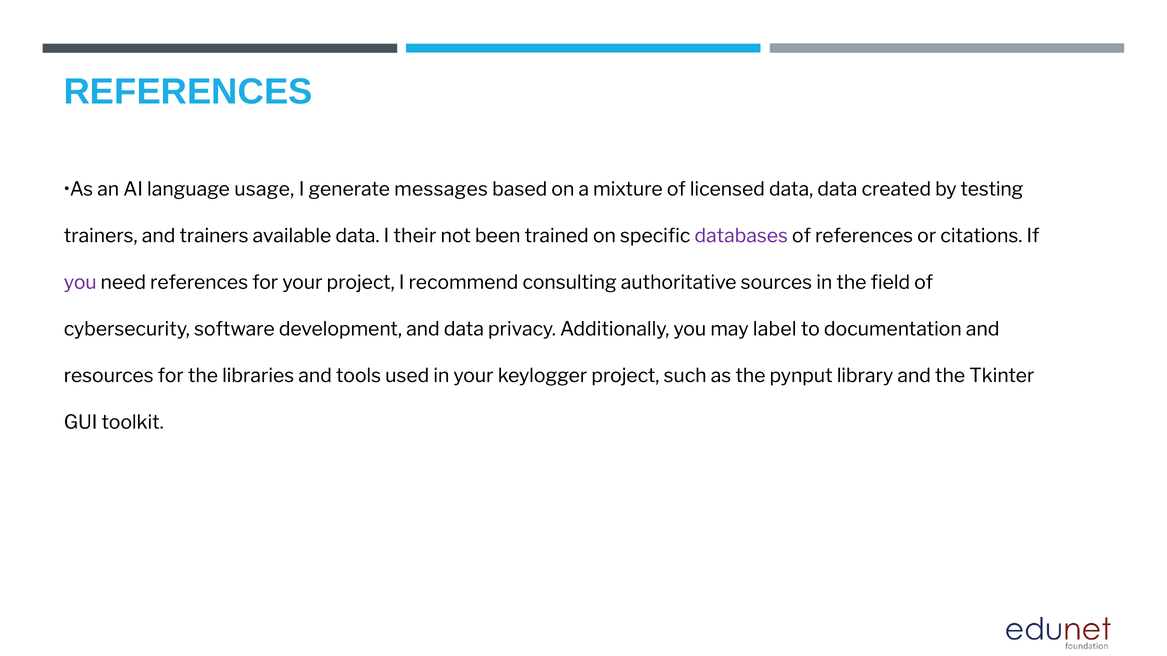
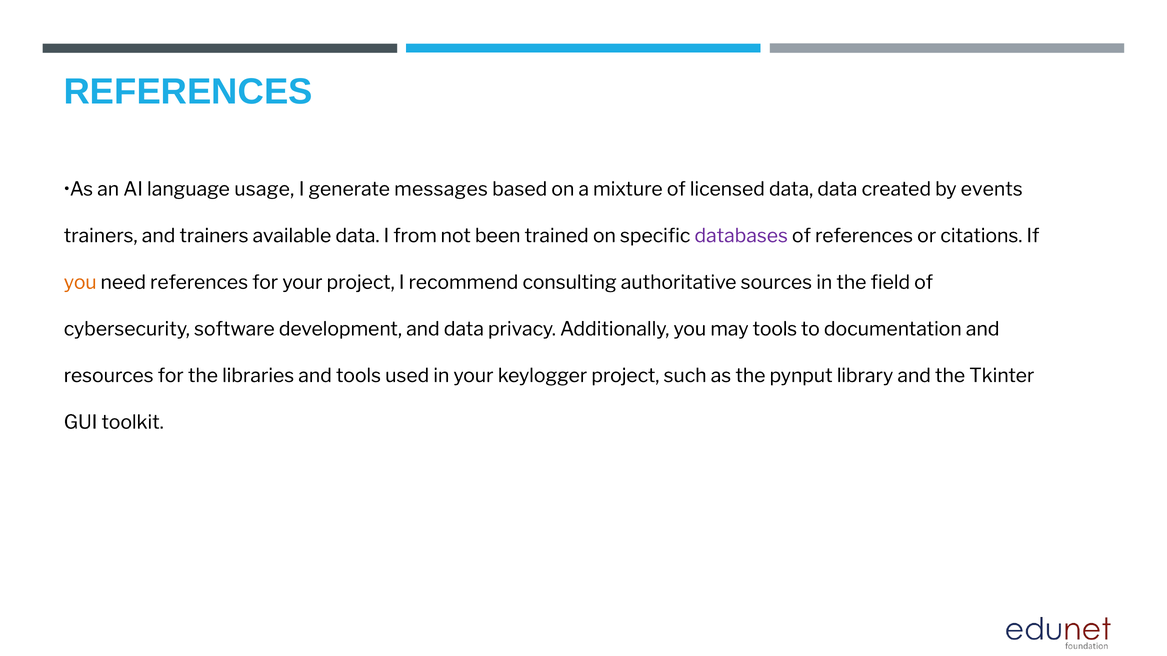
testing: testing -> events
their: their -> from
you at (80, 283) colour: purple -> orange
may label: label -> tools
